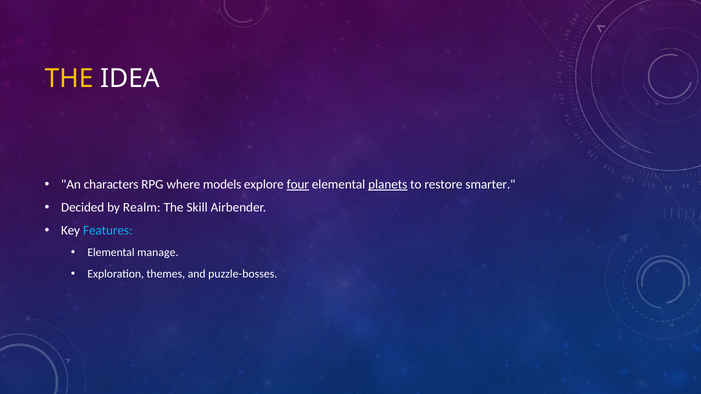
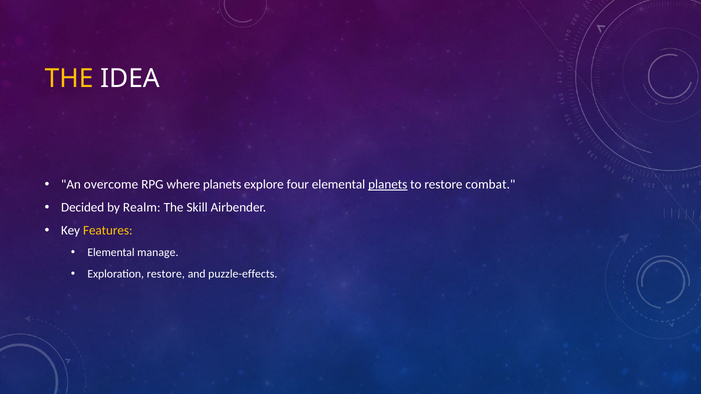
characters: characters -> overcome
where models: models -> planets
four underline: present -> none
smarter: smarter -> combat
Features colour: light blue -> yellow
Exploration themes: themes -> restore
puzzle-bosses: puzzle-bosses -> puzzle-effects
